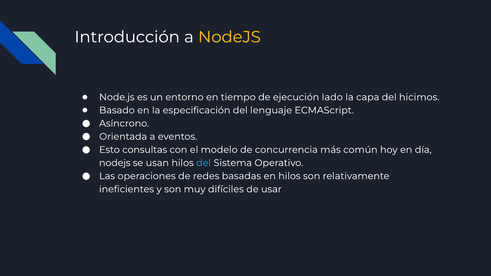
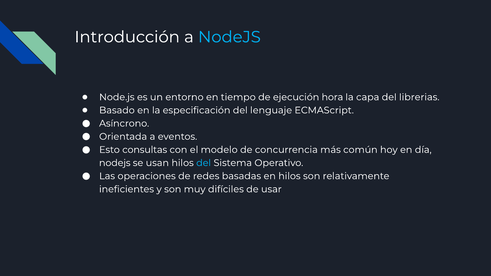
NodeJS at (229, 37) colour: yellow -> light blue
lado: lado -> hora
hicimos: hicimos -> librerias
